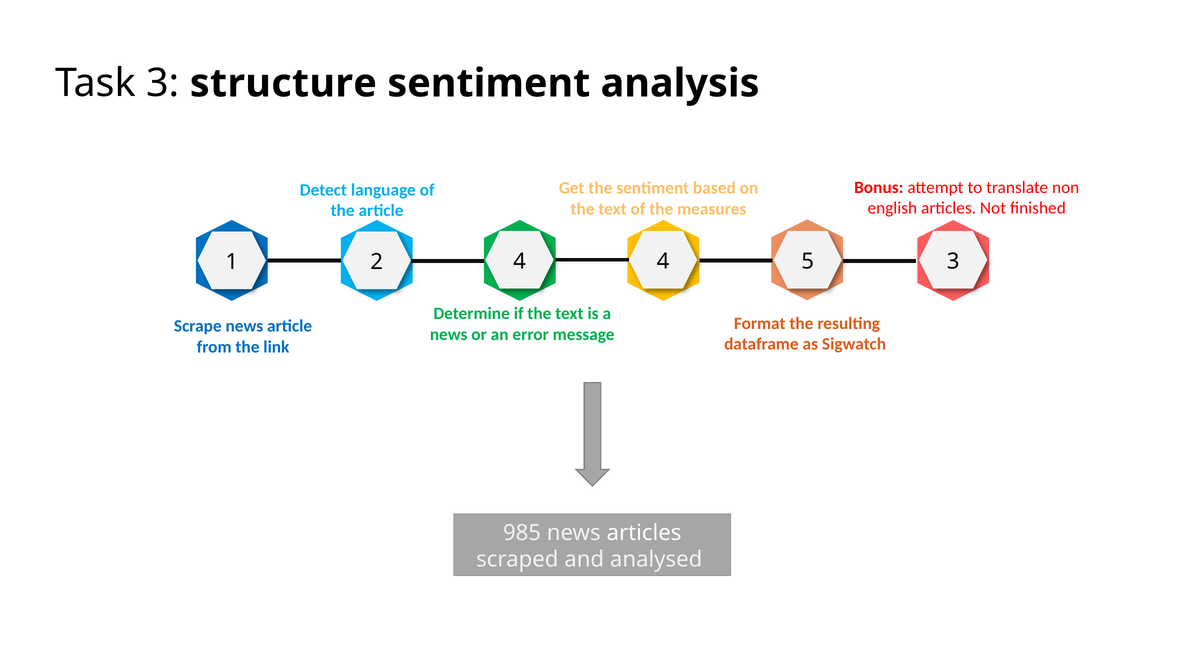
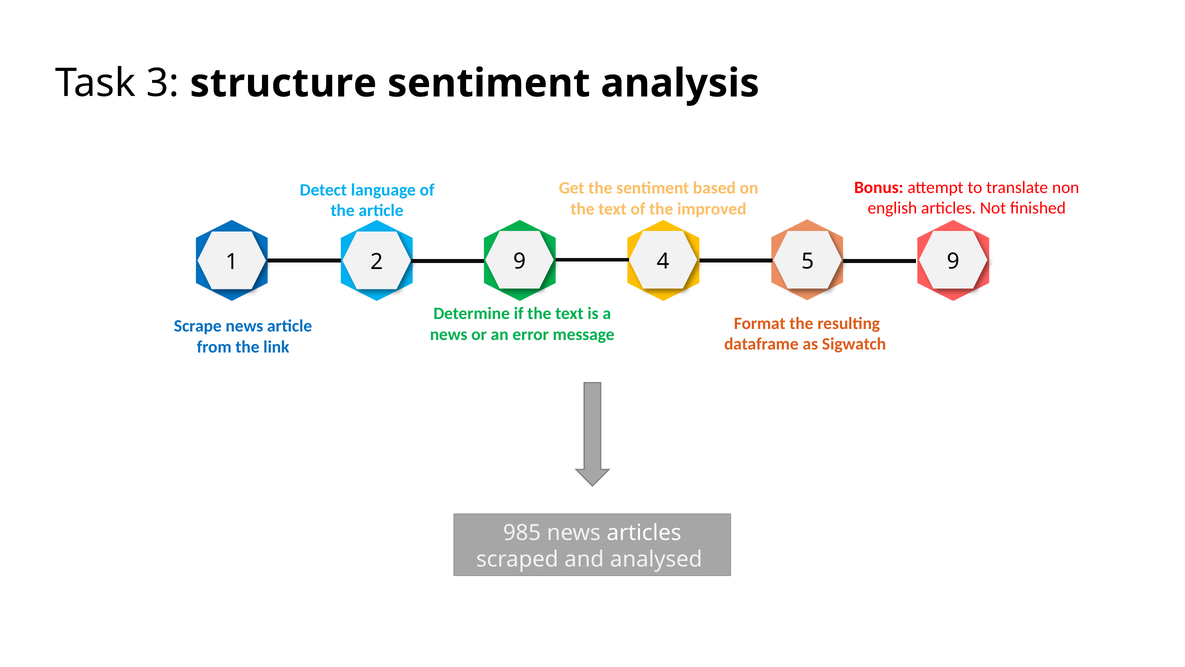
measures: measures -> improved
2 4: 4 -> 9
5 3: 3 -> 9
